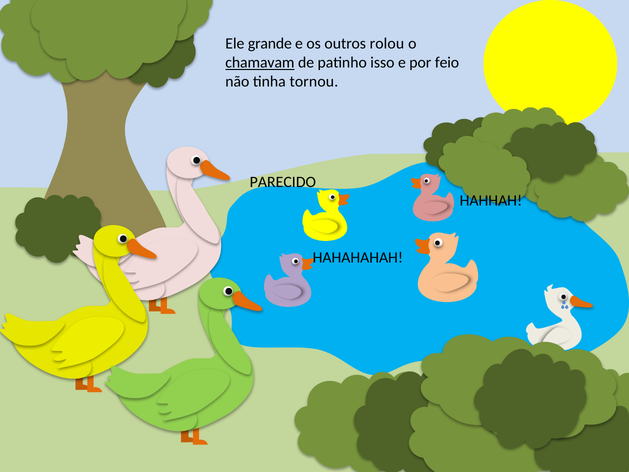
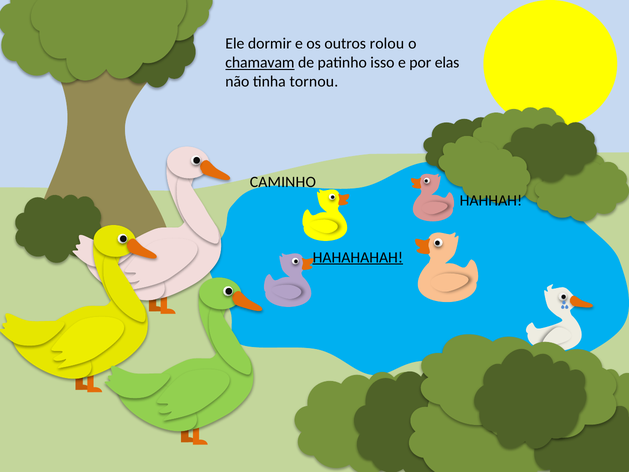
grande: grande -> dormir
feio: feio -> elas
PARECIDO: PARECIDO -> CAMINHO
HAHAHAHAH underline: none -> present
